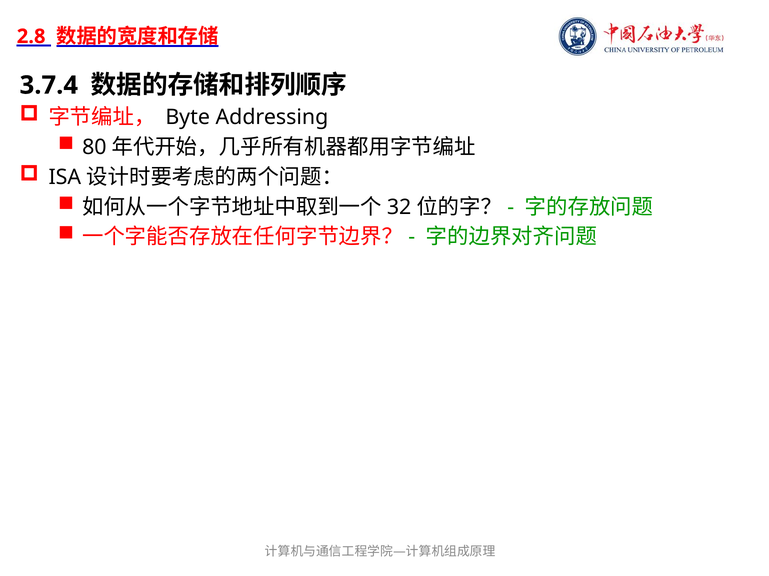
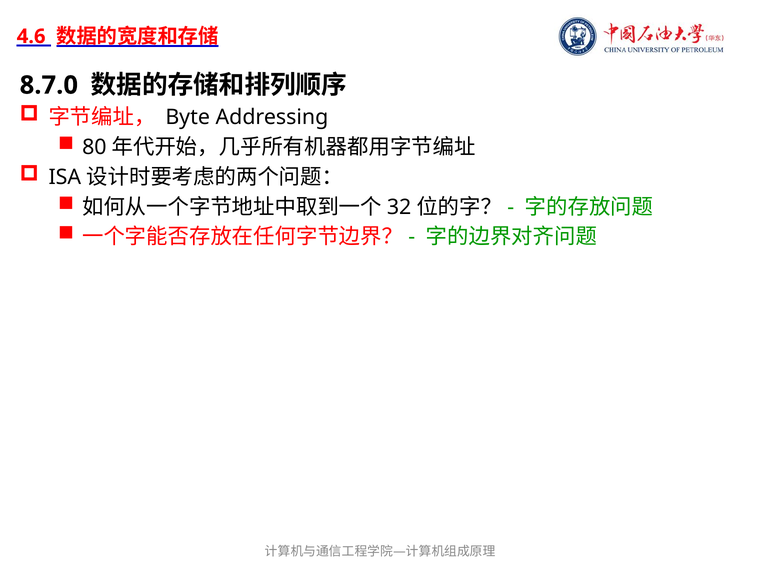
2.8: 2.8 -> 4.6
3.7.4: 3.7.4 -> 8.7.0
